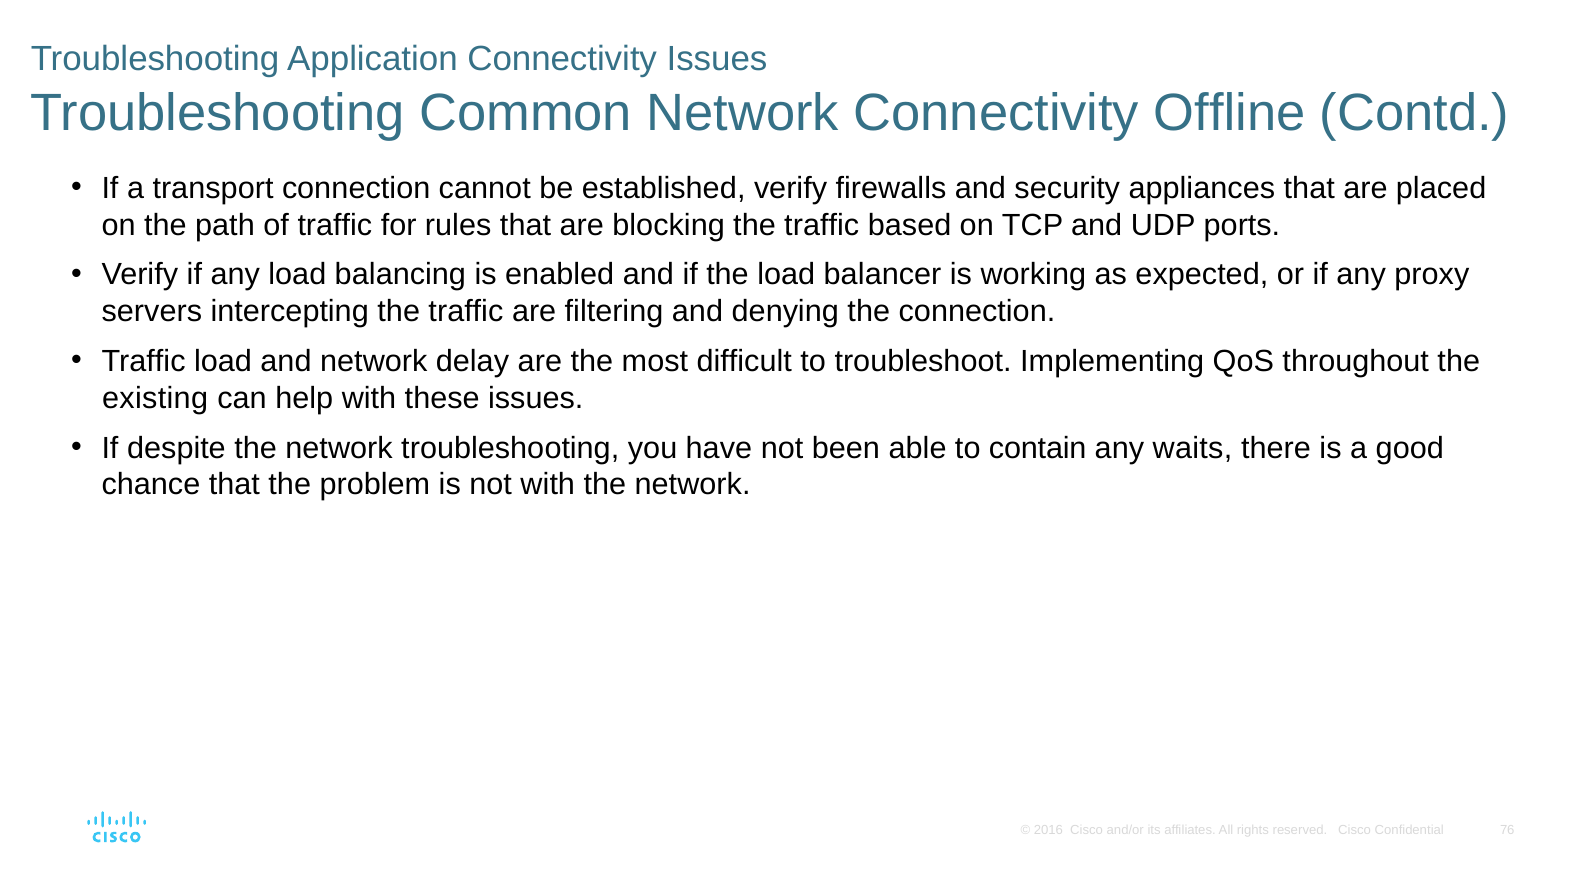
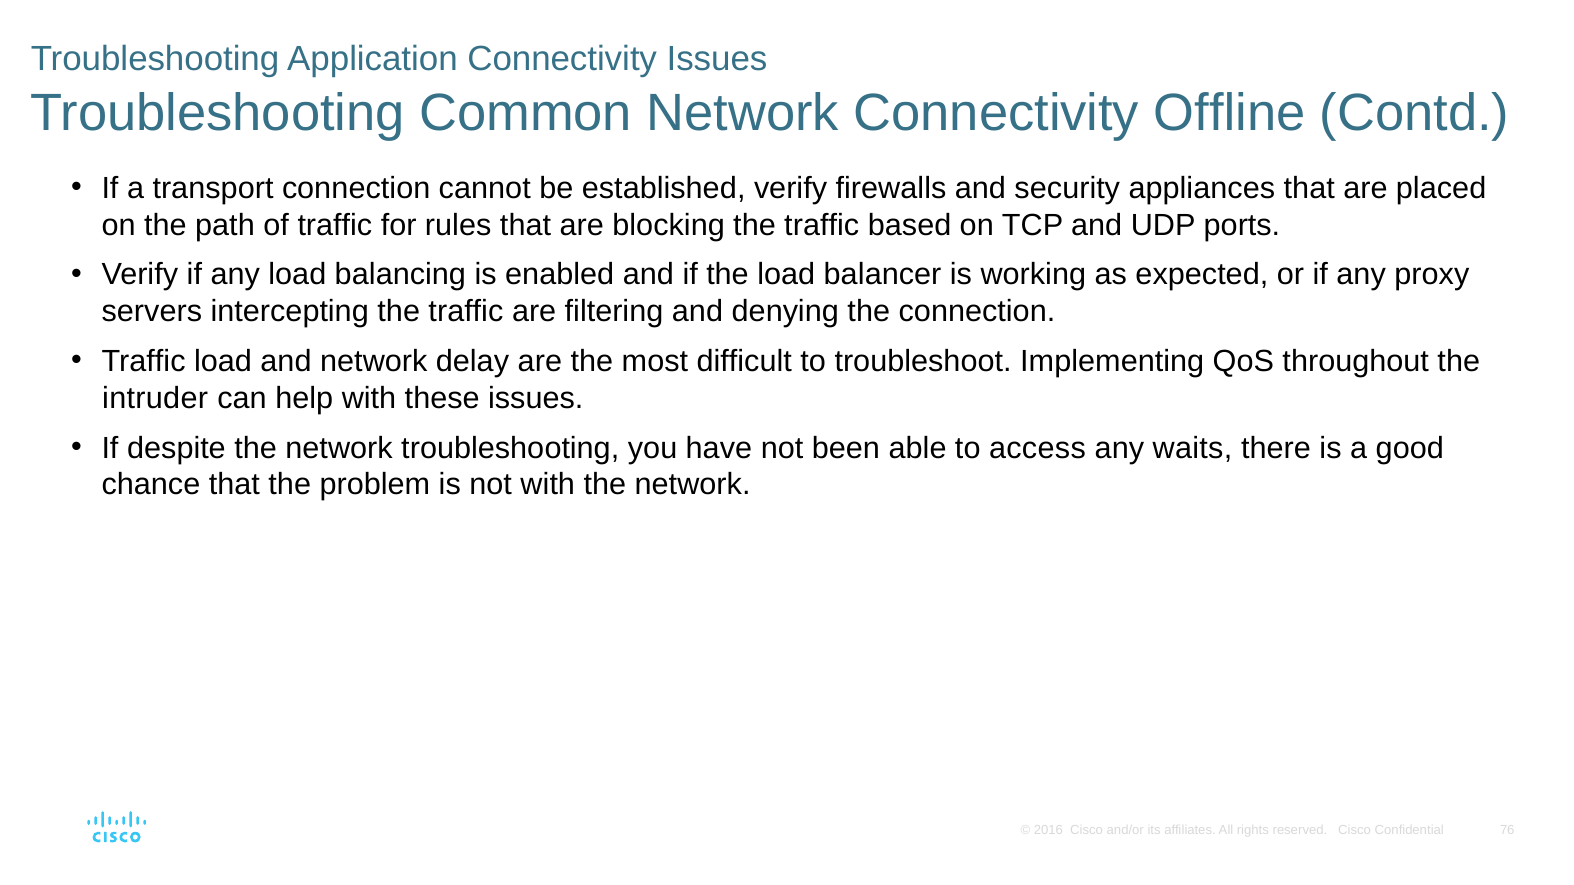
existing: existing -> intruder
contain: contain -> access
